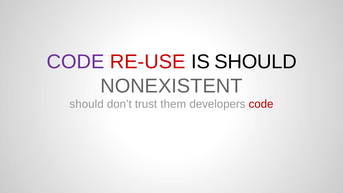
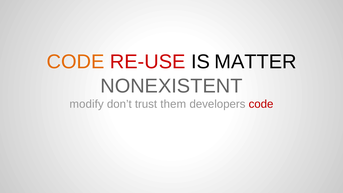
CODE at (76, 62) colour: purple -> orange
IS SHOULD: SHOULD -> MATTER
should at (87, 104): should -> modify
